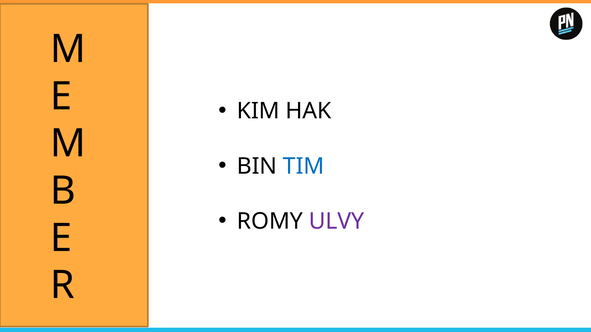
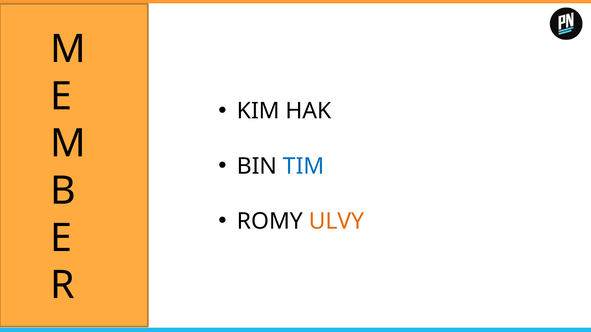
ULVY colour: purple -> orange
